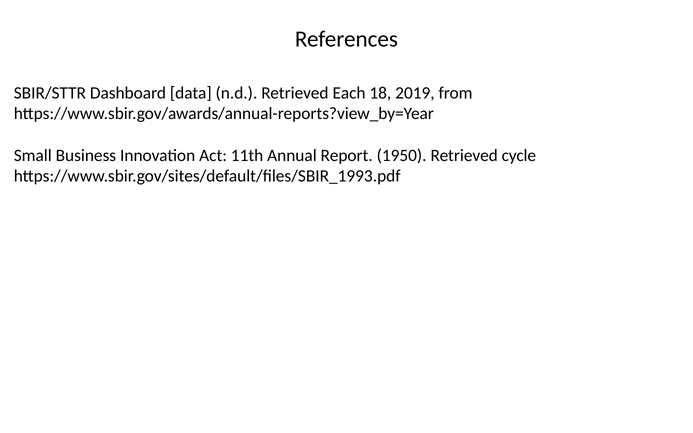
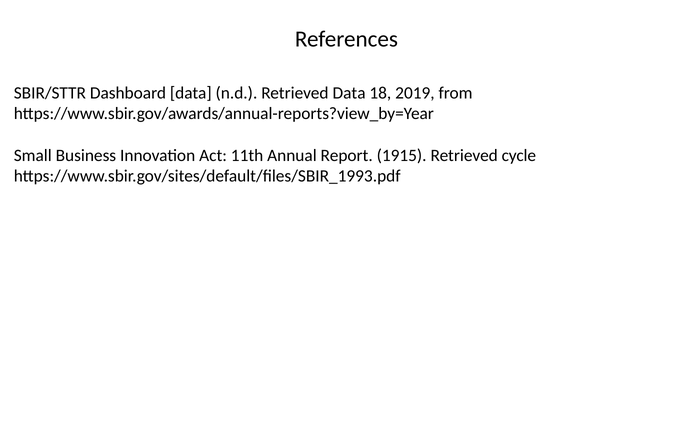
Retrieved Each: Each -> Data
1950: 1950 -> 1915
